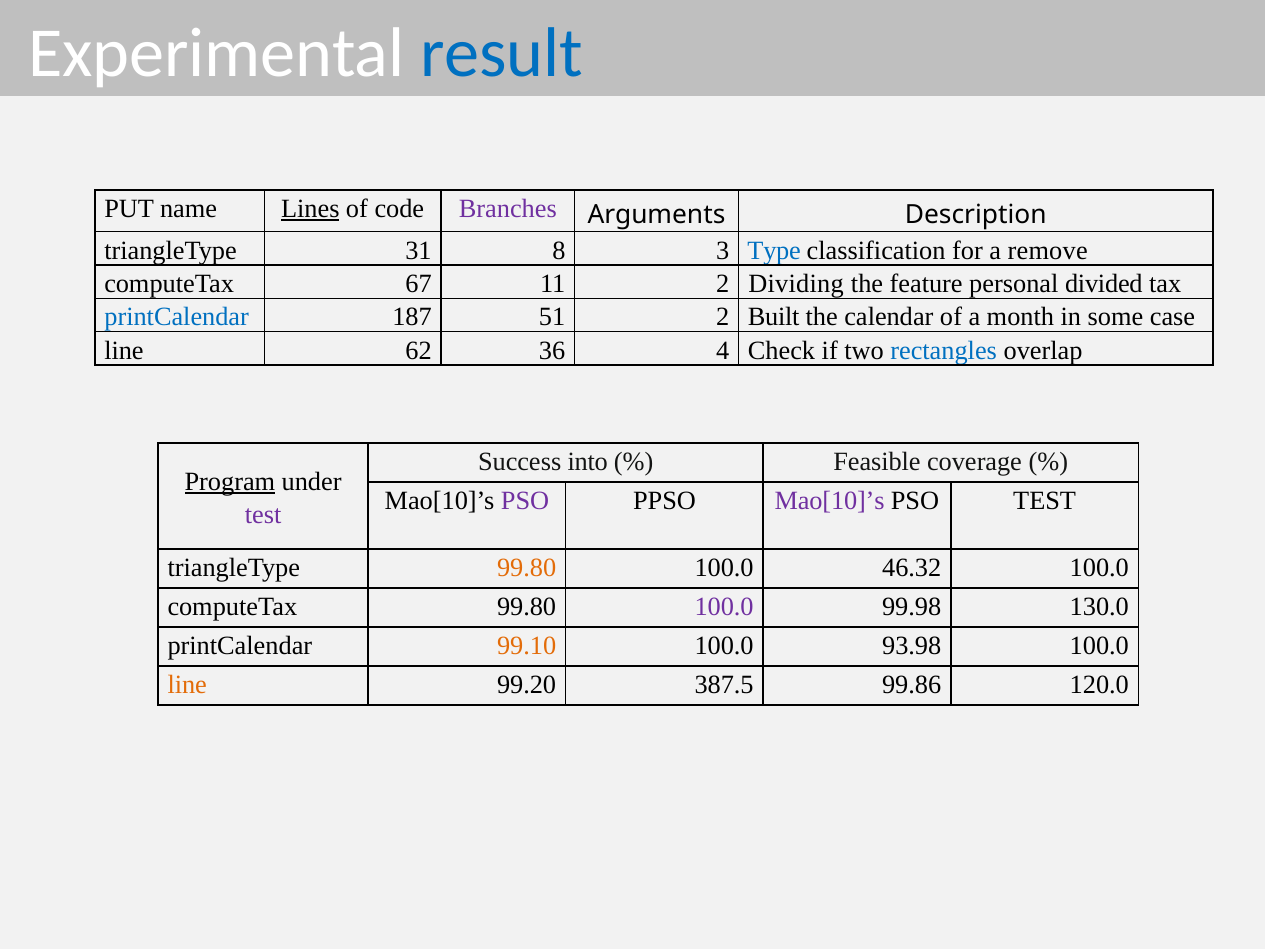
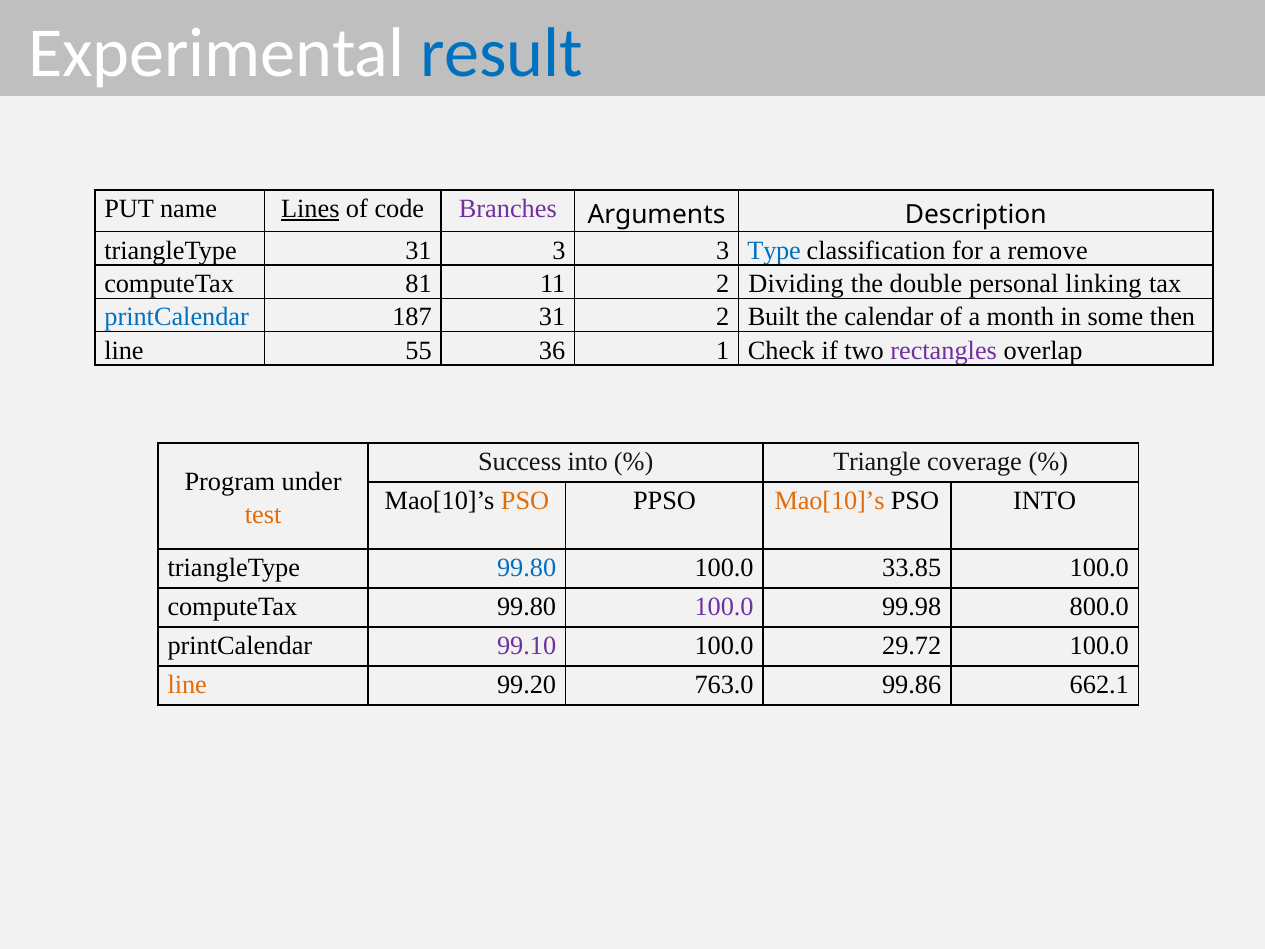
31 8: 8 -> 3
67: 67 -> 81
feature: feature -> double
divided: divided -> linking
187 51: 51 -> 31
case: case -> then
62: 62 -> 55
4: 4 -> 1
rectangles colour: blue -> purple
Feasible: Feasible -> Triangle
Program underline: present -> none
PSO at (525, 501) colour: purple -> orange
Mao[10]’s at (830, 501) colour: purple -> orange
PSO TEST: TEST -> INTO
test at (263, 515) colour: purple -> orange
99.80 at (527, 568) colour: orange -> blue
46.32: 46.32 -> 33.85
130.0: 130.0 -> 800.0
99.10 colour: orange -> purple
93.98: 93.98 -> 29.72
387.5: 387.5 -> 763.0
120.0: 120.0 -> 662.1
